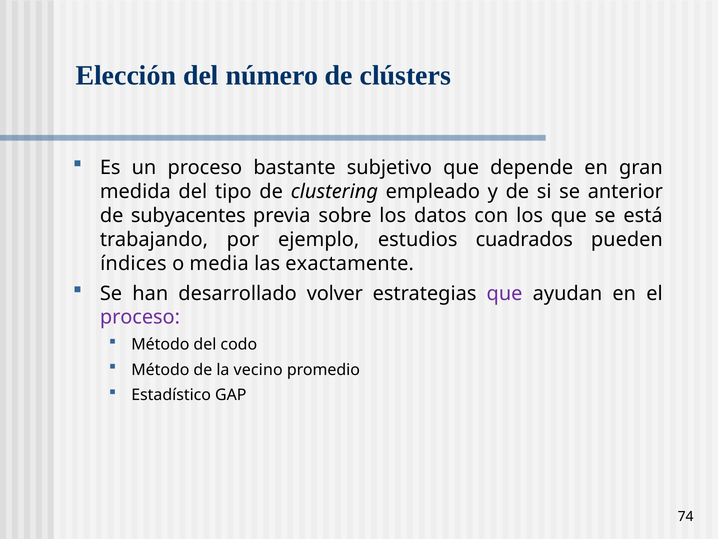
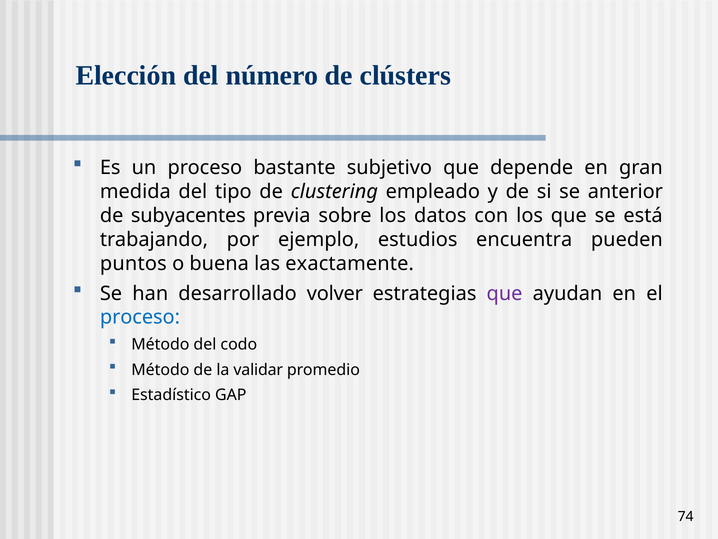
cuadrados: cuadrados -> encuentra
índices: índices -> puntos
media: media -> buena
proceso at (140, 317) colour: purple -> blue
vecino: vecino -> validar
